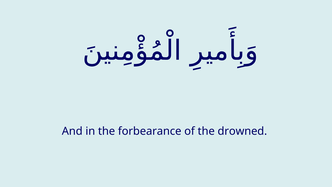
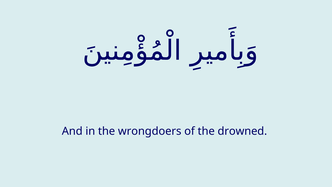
forbearance: forbearance -> wrongdoers
